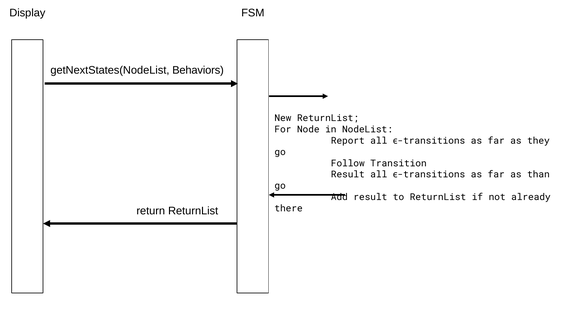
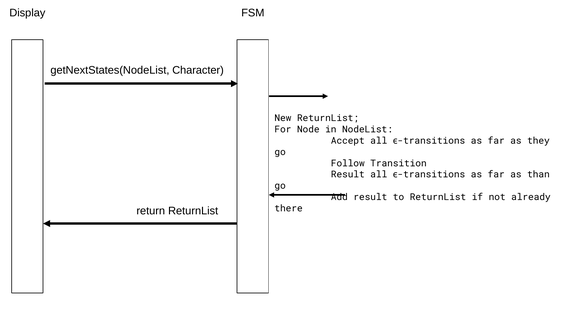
Behaviors: Behaviors -> Character
Report: Report -> Accept
